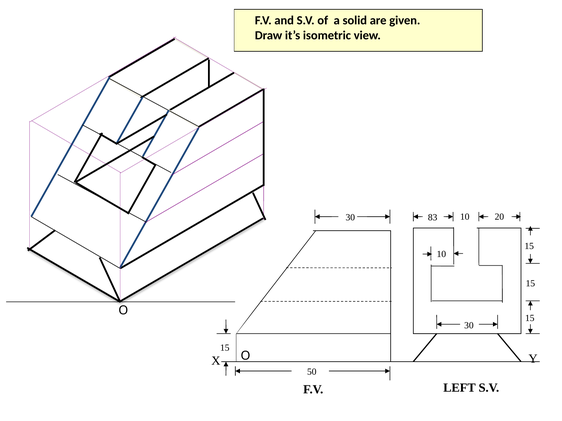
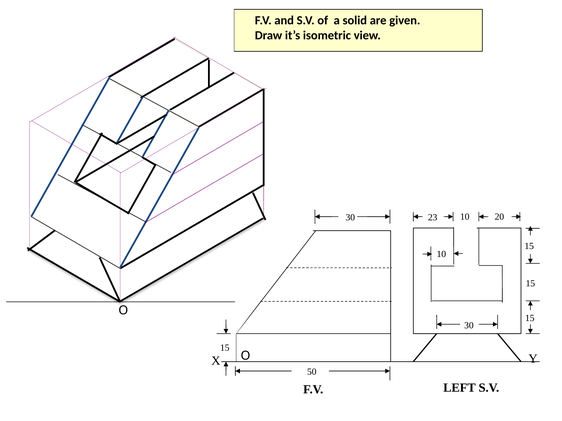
83: 83 -> 23
